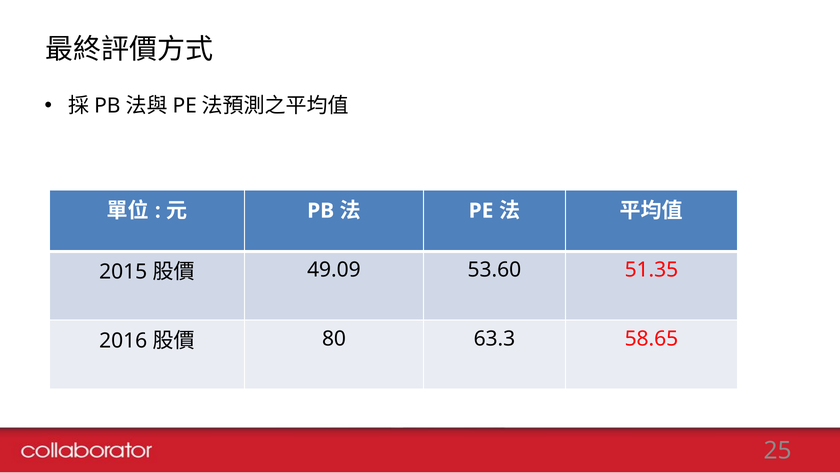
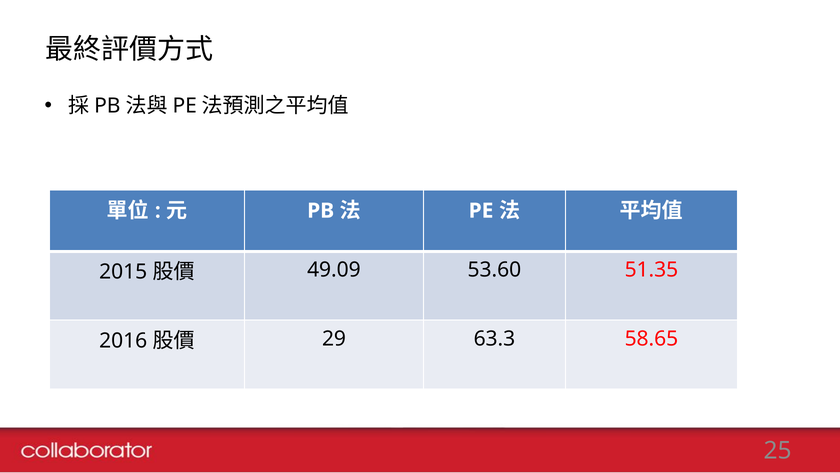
80: 80 -> 29
